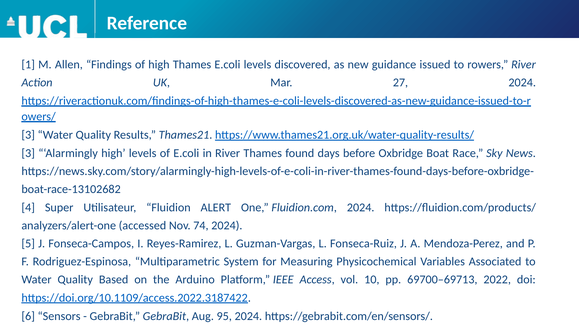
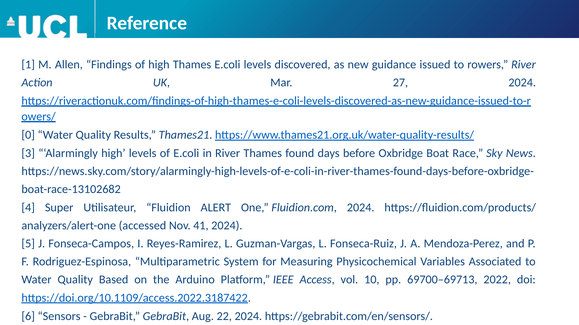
3 at (28, 135): 3 -> 0
74: 74 -> 41
95: 95 -> 22
